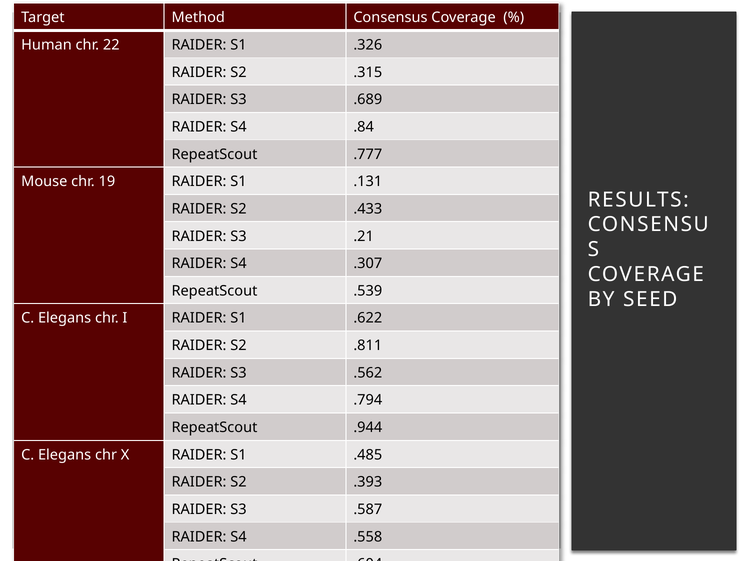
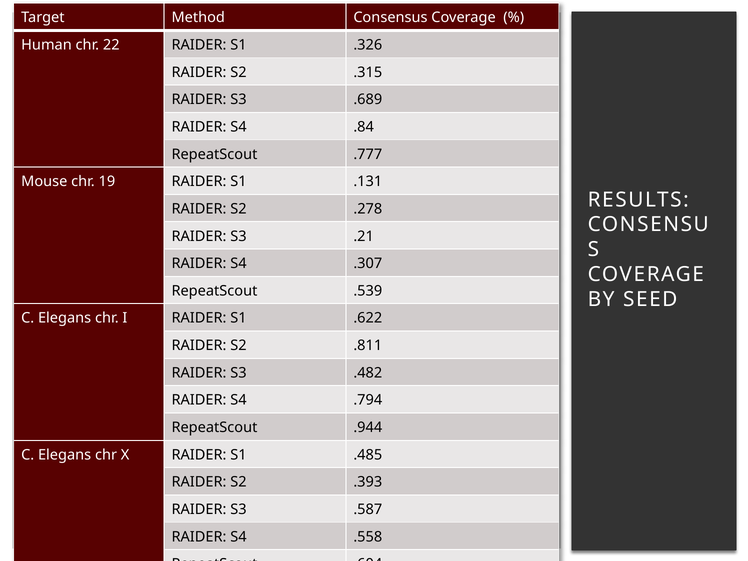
.433: .433 -> .278
.562: .562 -> .482
